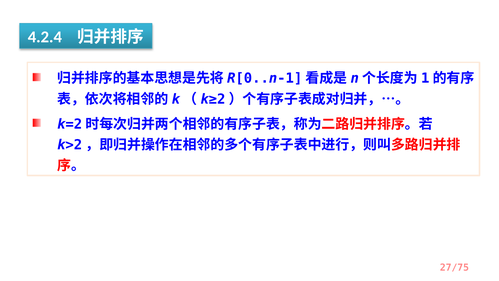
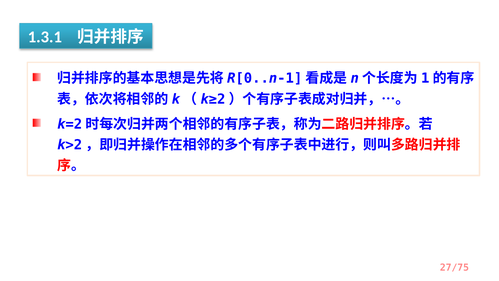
4.2.4: 4.2.4 -> 1.3.1
